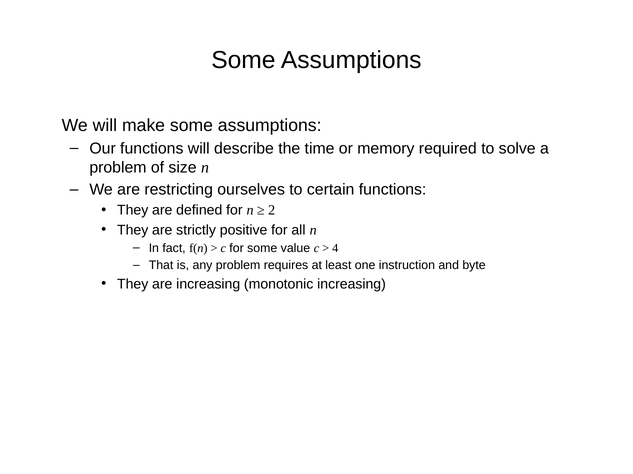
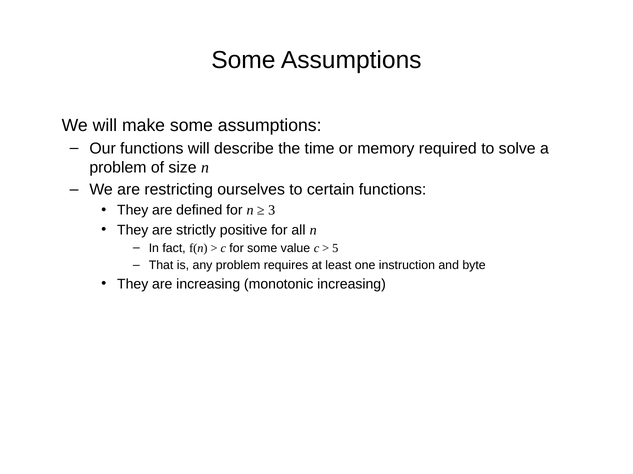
2: 2 -> 3
4: 4 -> 5
